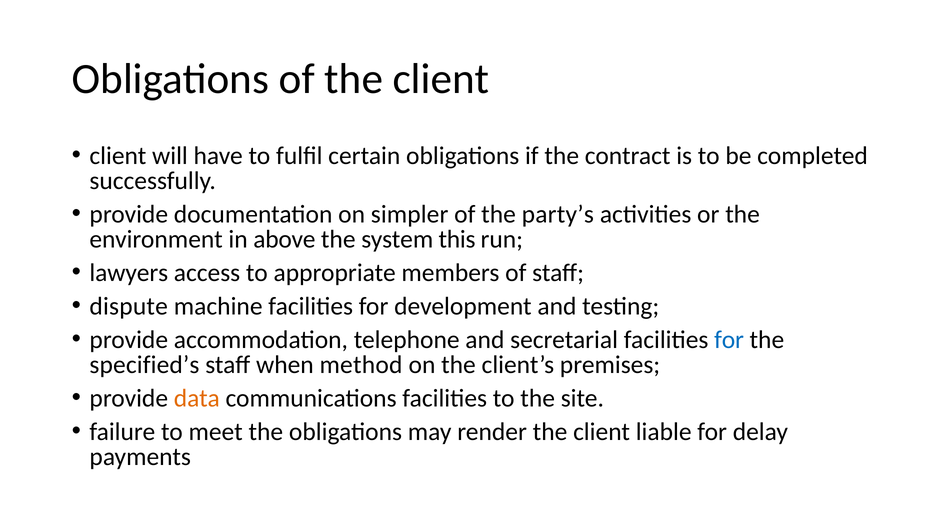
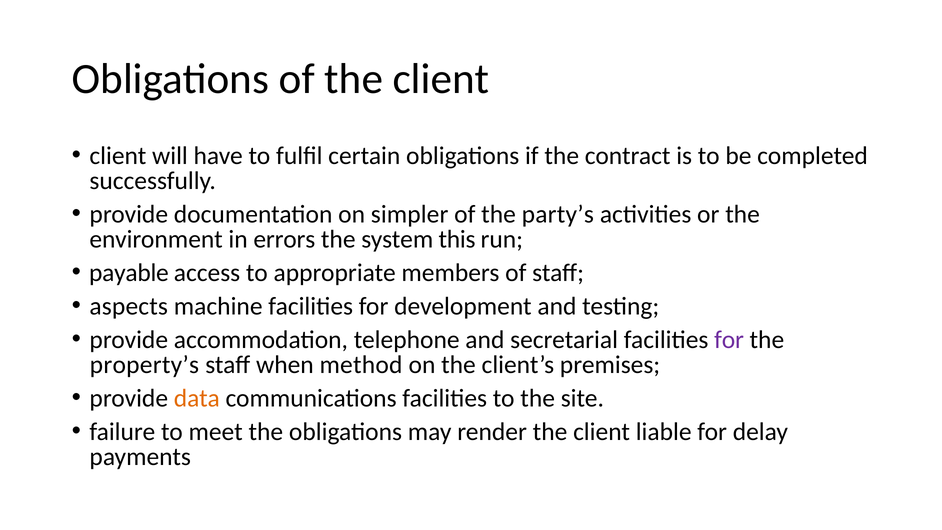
above: above -> errors
lawyers: lawyers -> payable
dispute: dispute -> aspects
for at (729, 340) colour: blue -> purple
specified’s: specified’s -> property’s
